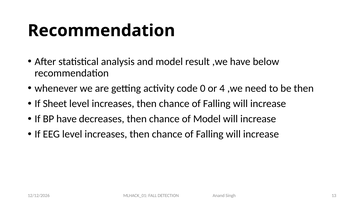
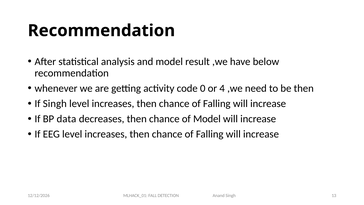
If Sheet: Sheet -> Singh
BP have: have -> data
